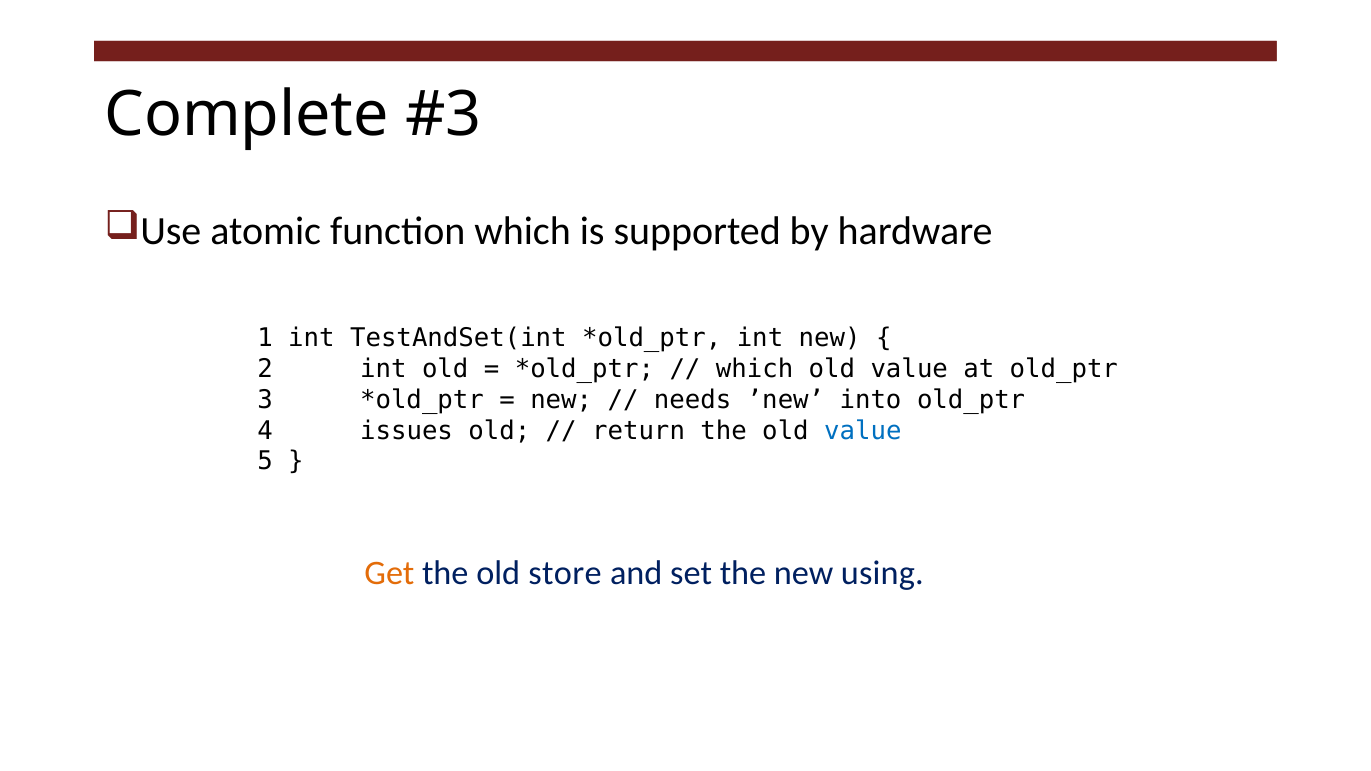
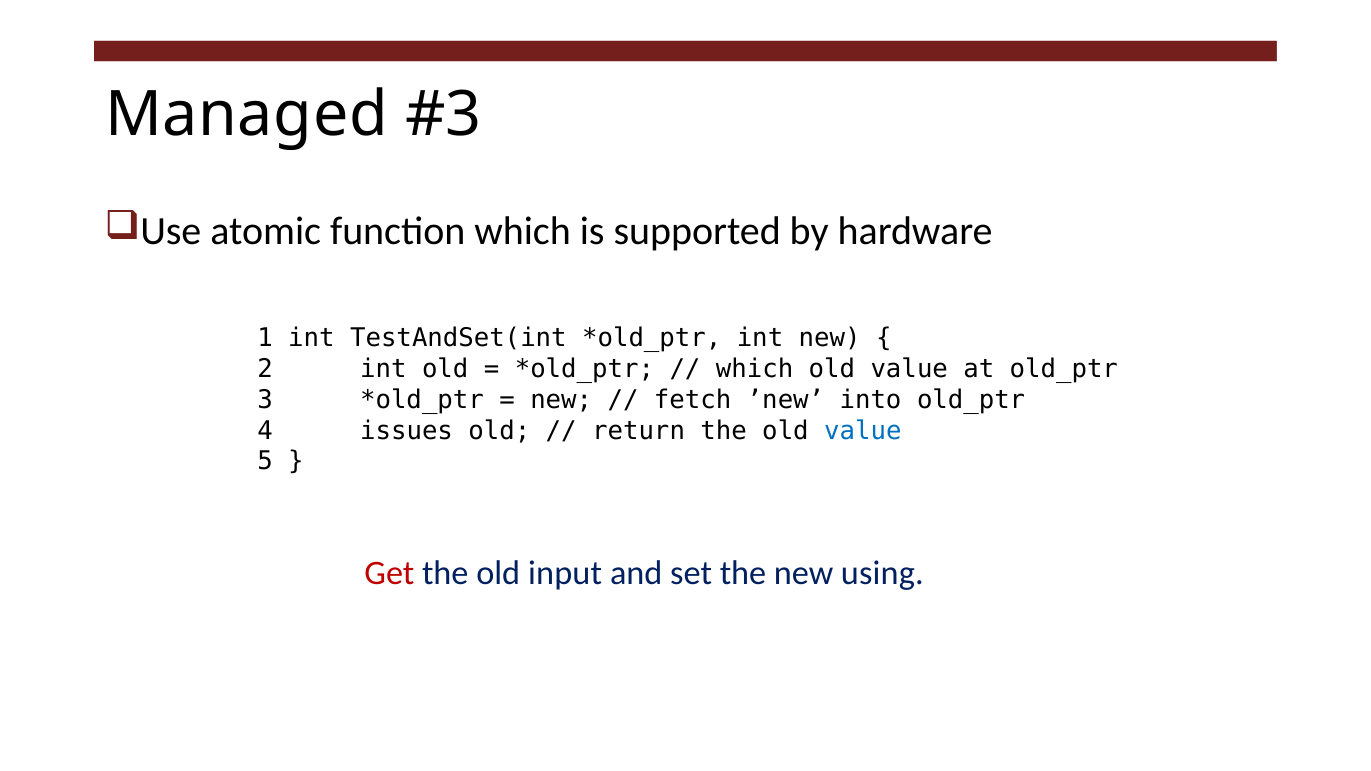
Complete: Complete -> Managed
needs: needs -> fetch
Get colour: orange -> red
store: store -> input
